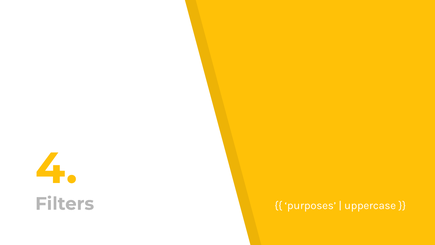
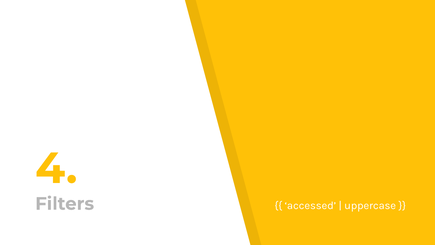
purposes: purposes -> accessed
